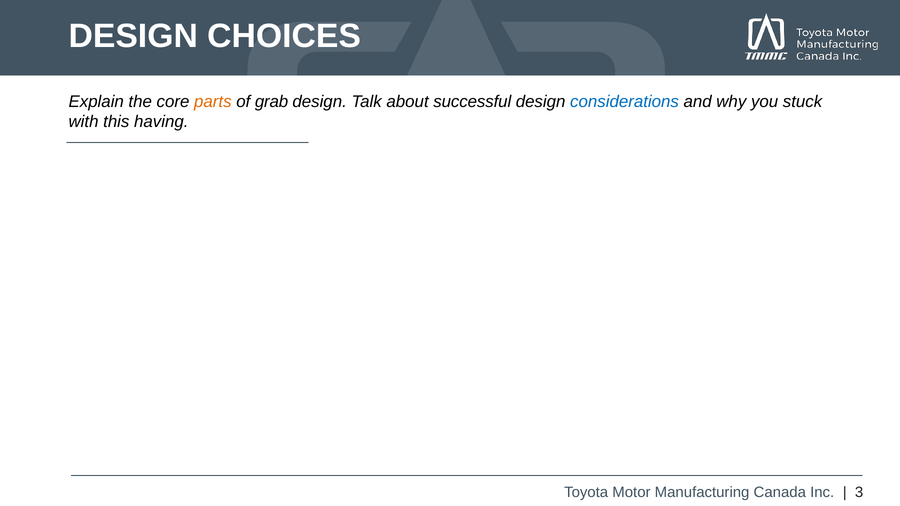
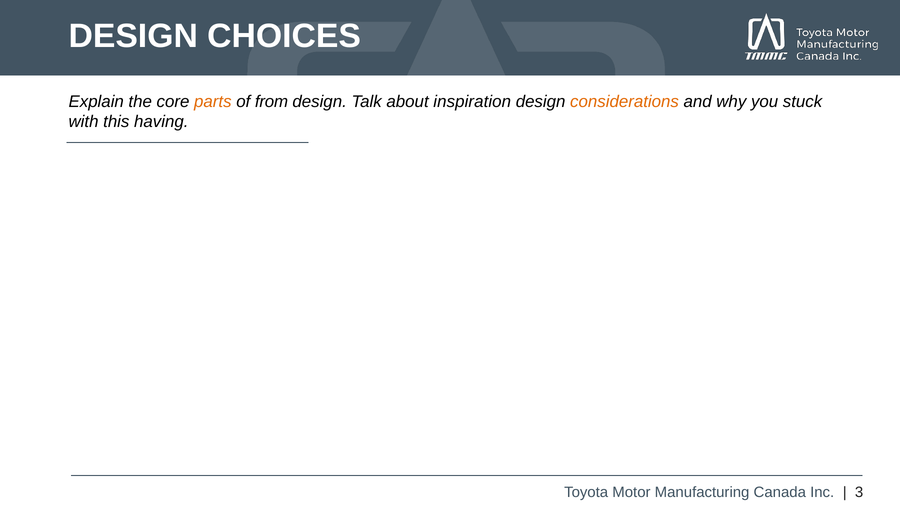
grab: grab -> from
successful: successful -> inspiration
considerations colour: blue -> orange
